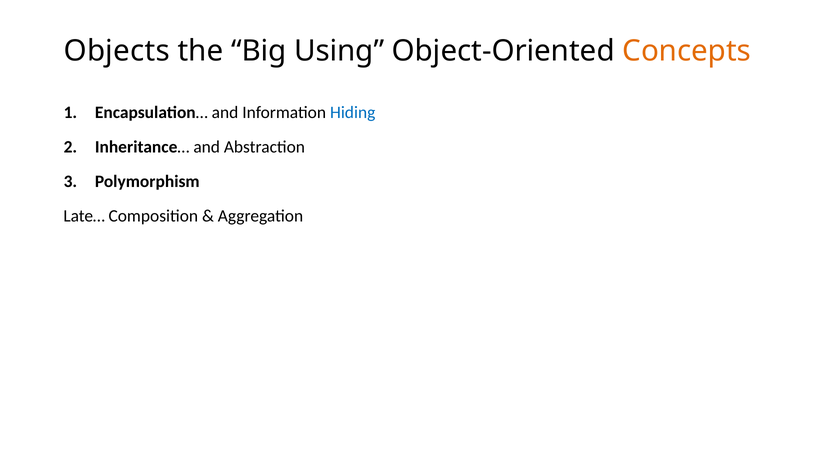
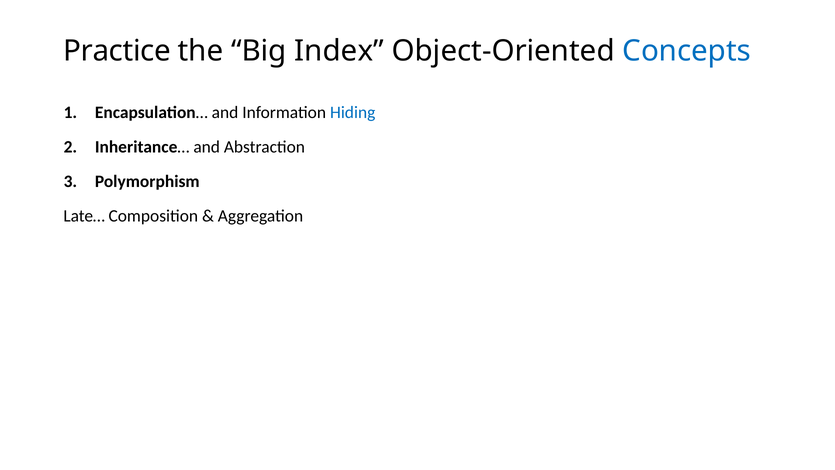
Objects: Objects -> Practice
Using: Using -> Index
Concepts colour: orange -> blue
